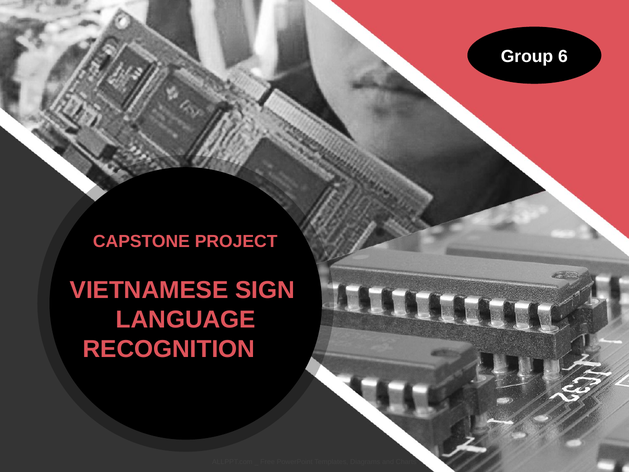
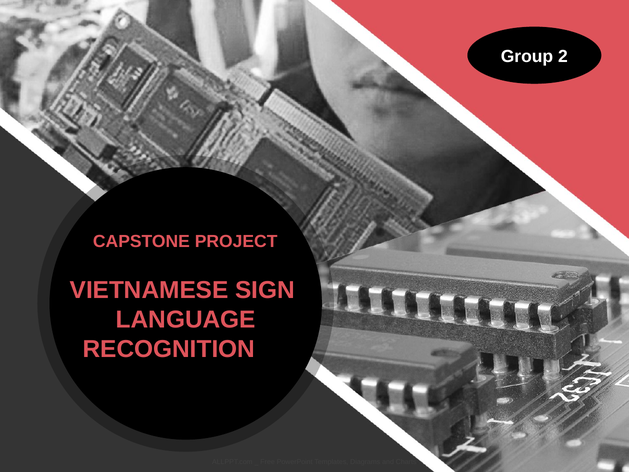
6: 6 -> 2
